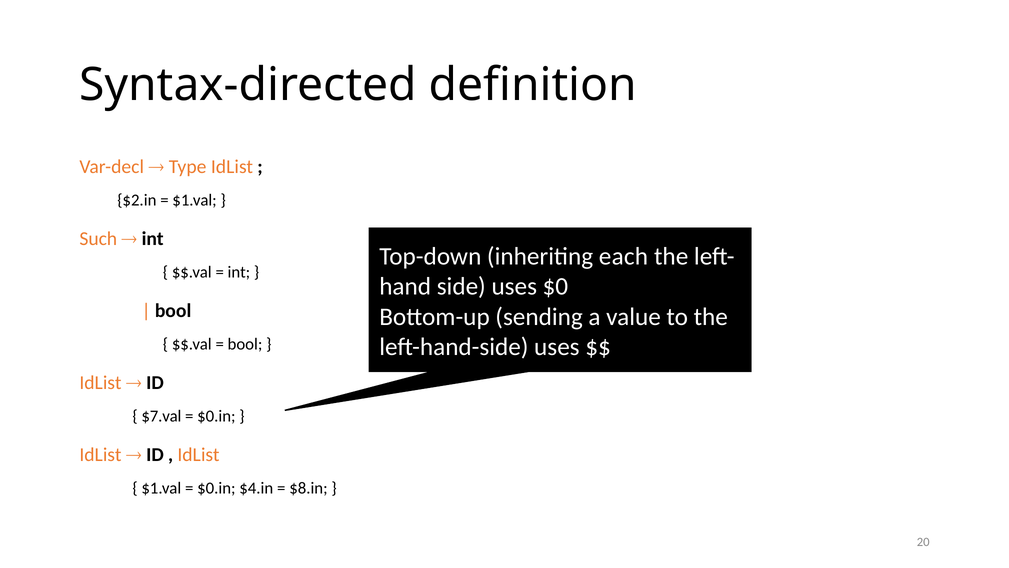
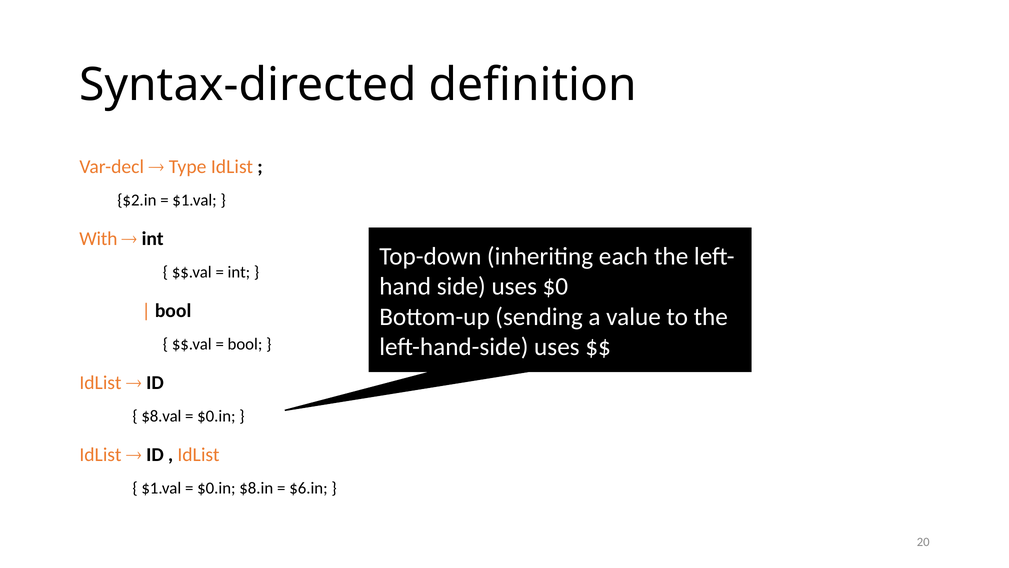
Such: Such -> With
$7.val: $7.val -> $8.val
$4.in: $4.in -> $8.in
$8.in: $8.in -> $6.in
